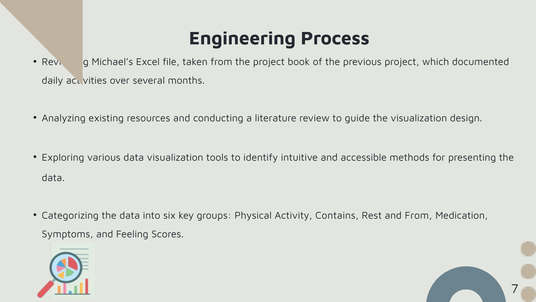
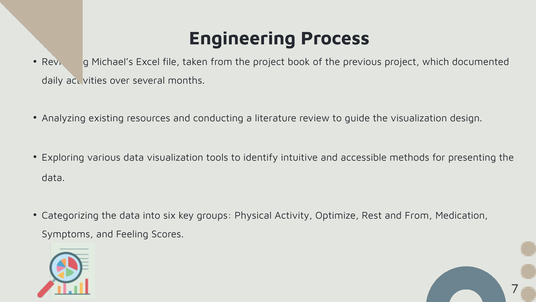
Contains: Contains -> Optimize
